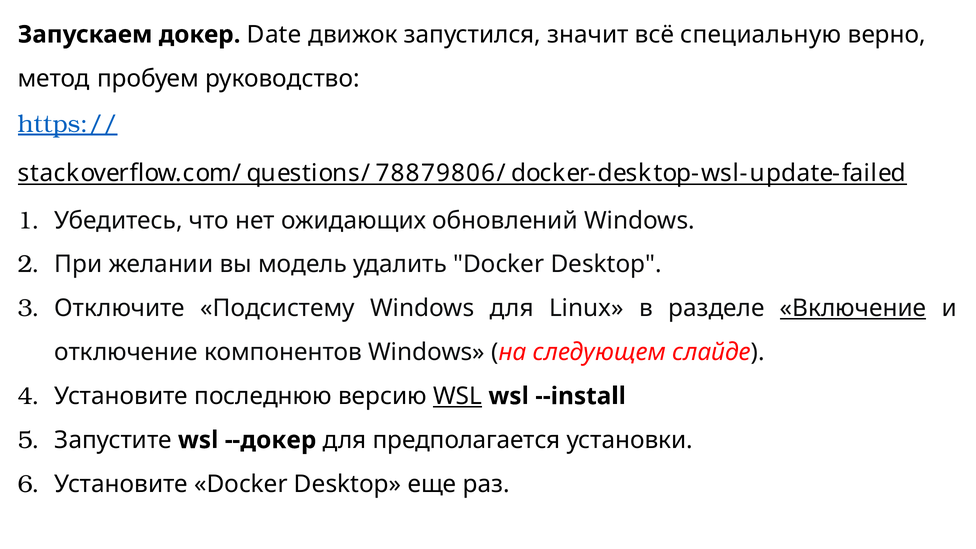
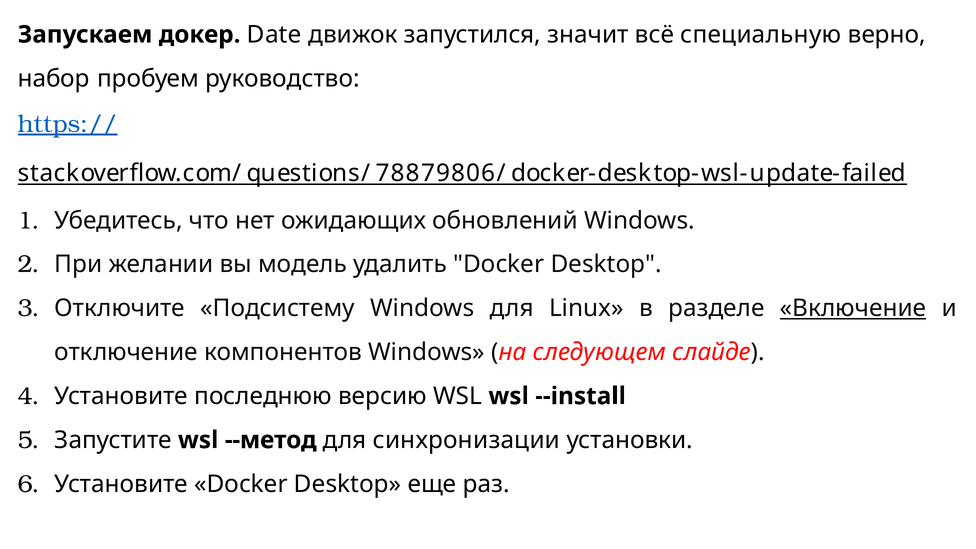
метод: метод -> набор
WSL at (458, 396) underline: present -> none
--докер: --докер -> --метод
предполагается: предполагается -> синхронизации
